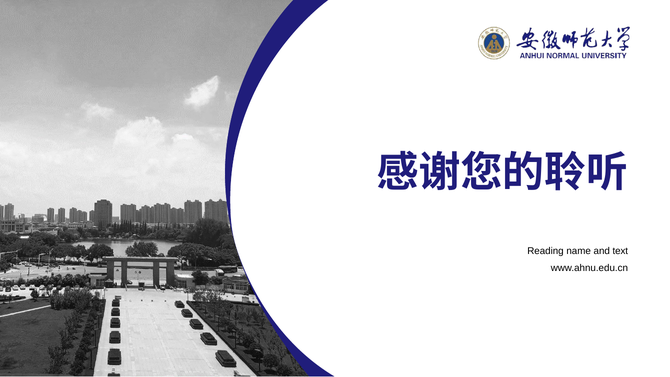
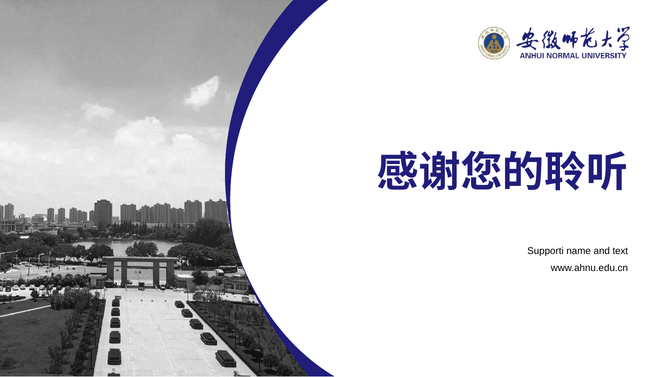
Reading: Reading -> Supporti
